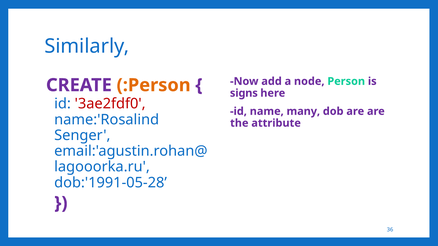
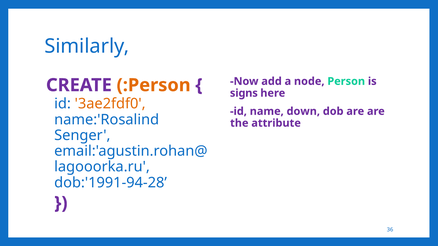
3ae2fdf0 colour: red -> orange
many: many -> down
dob:'1991-05-28: dob:'1991-05-28 -> dob:'1991-94-28
